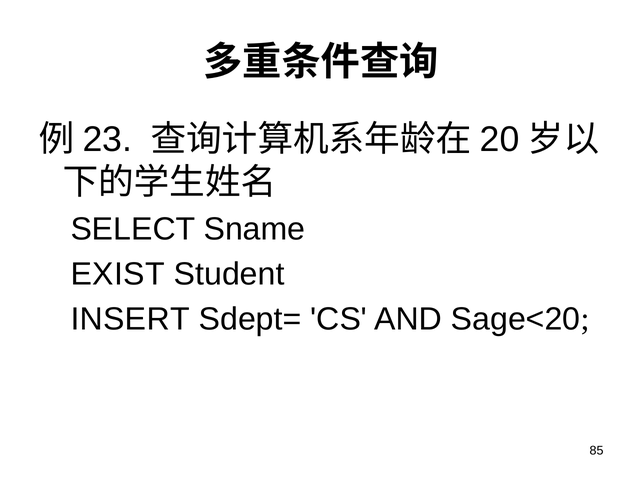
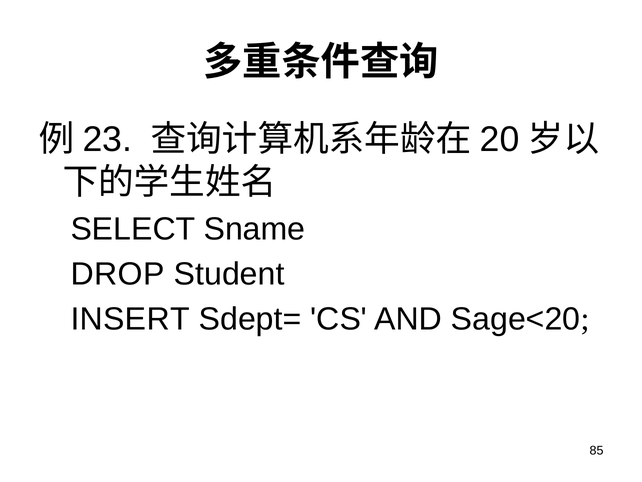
EXIST: EXIST -> DROP
